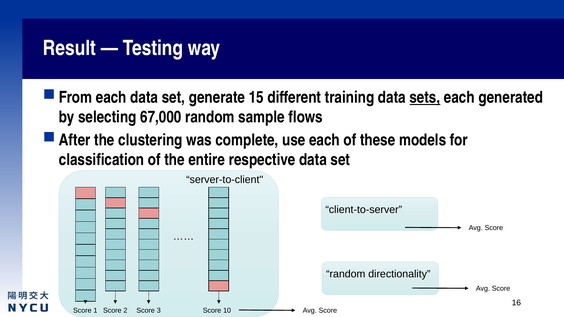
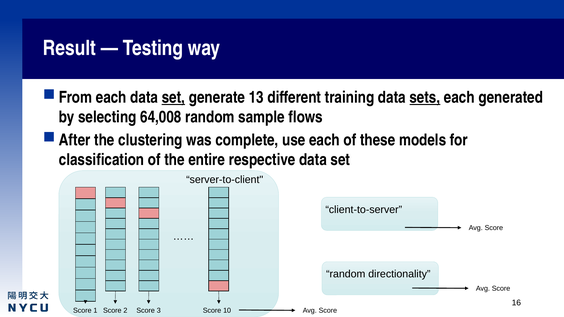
set at (173, 98) underline: none -> present
15: 15 -> 13
67,000: 67,000 -> 64,008
